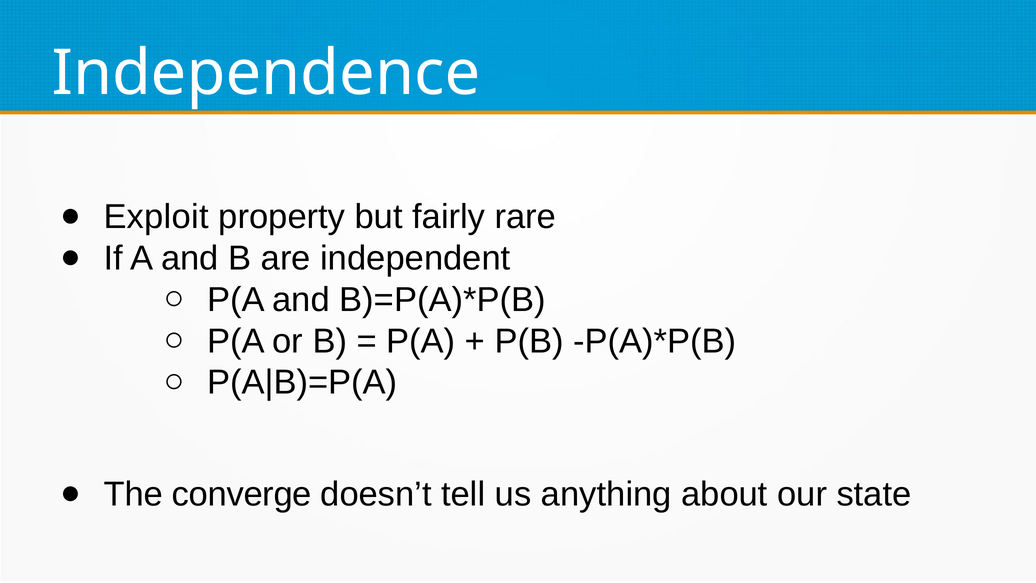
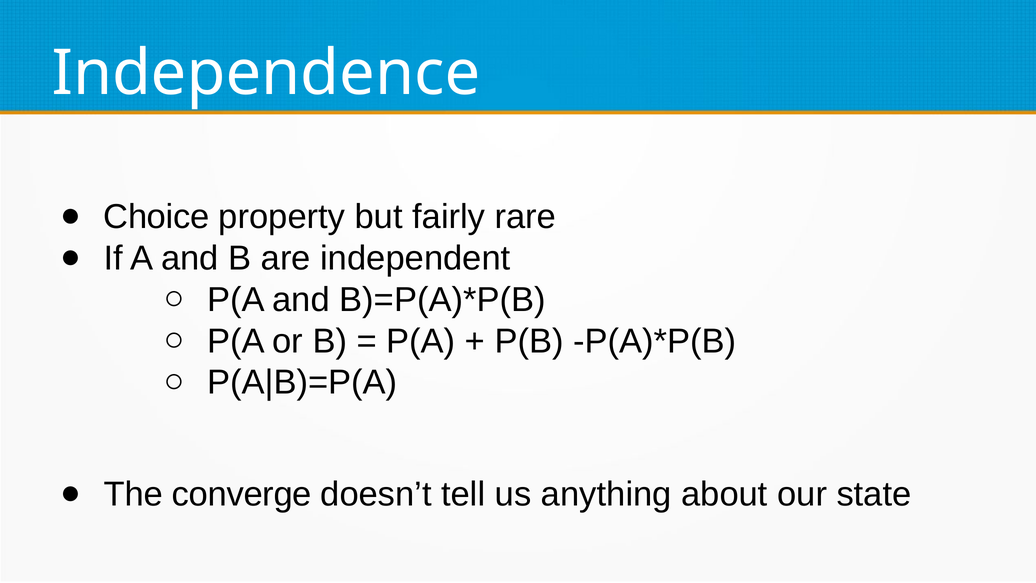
Exploit: Exploit -> Choice
